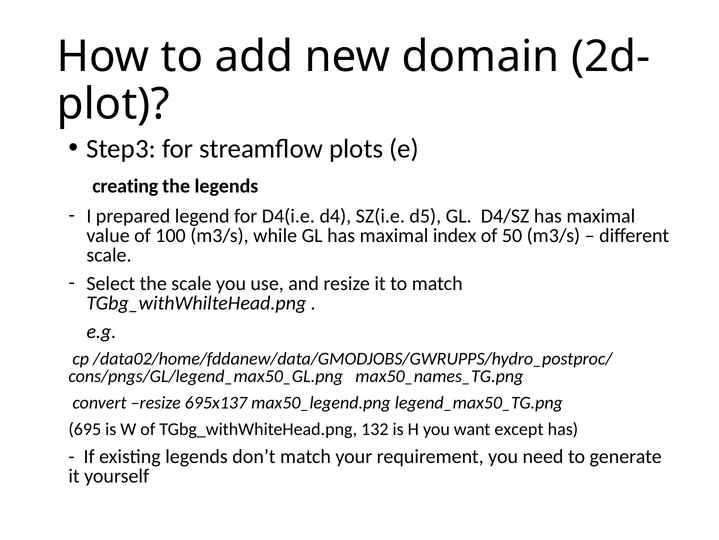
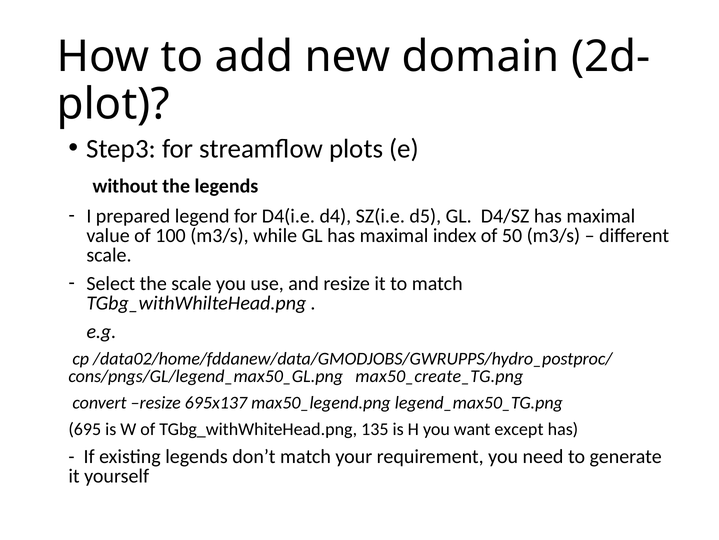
creating: creating -> without
max50_names_TG.png: max50_names_TG.png -> max50_create_TG.png
132: 132 -> 135
